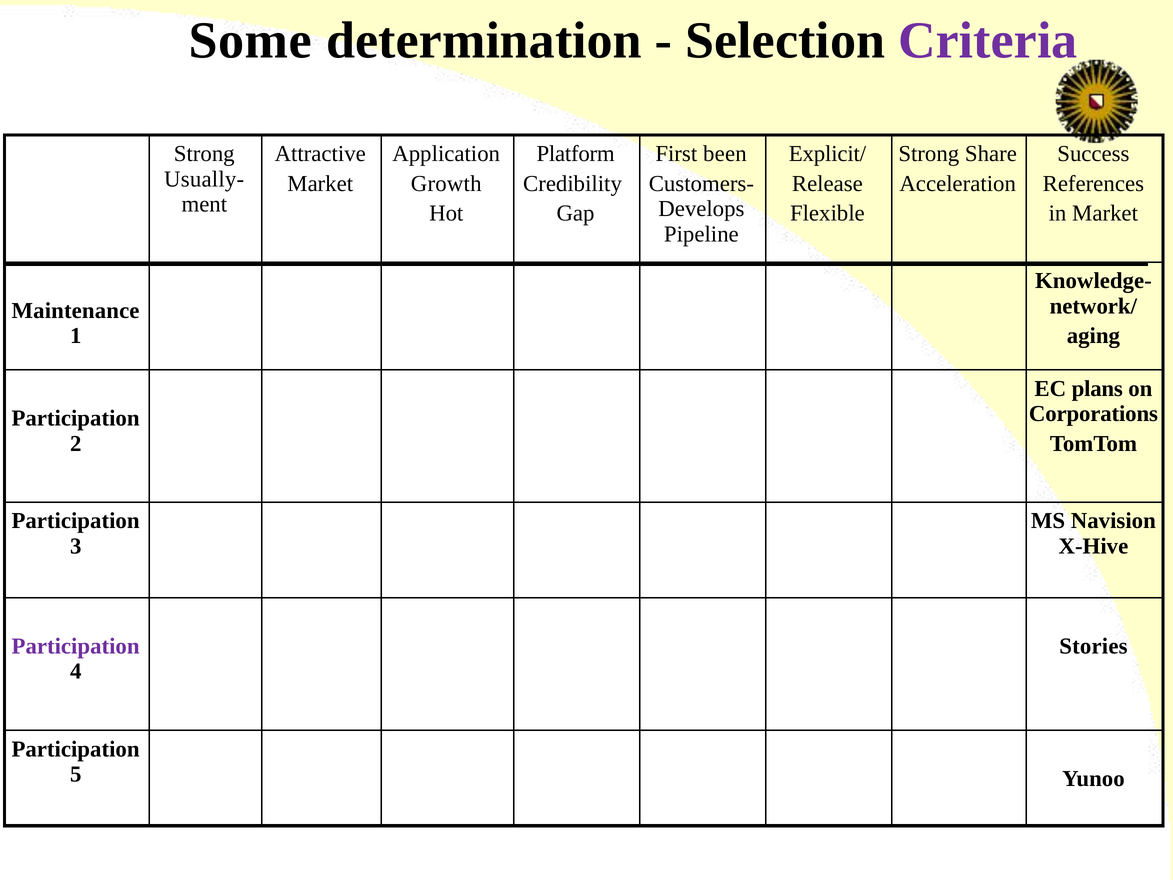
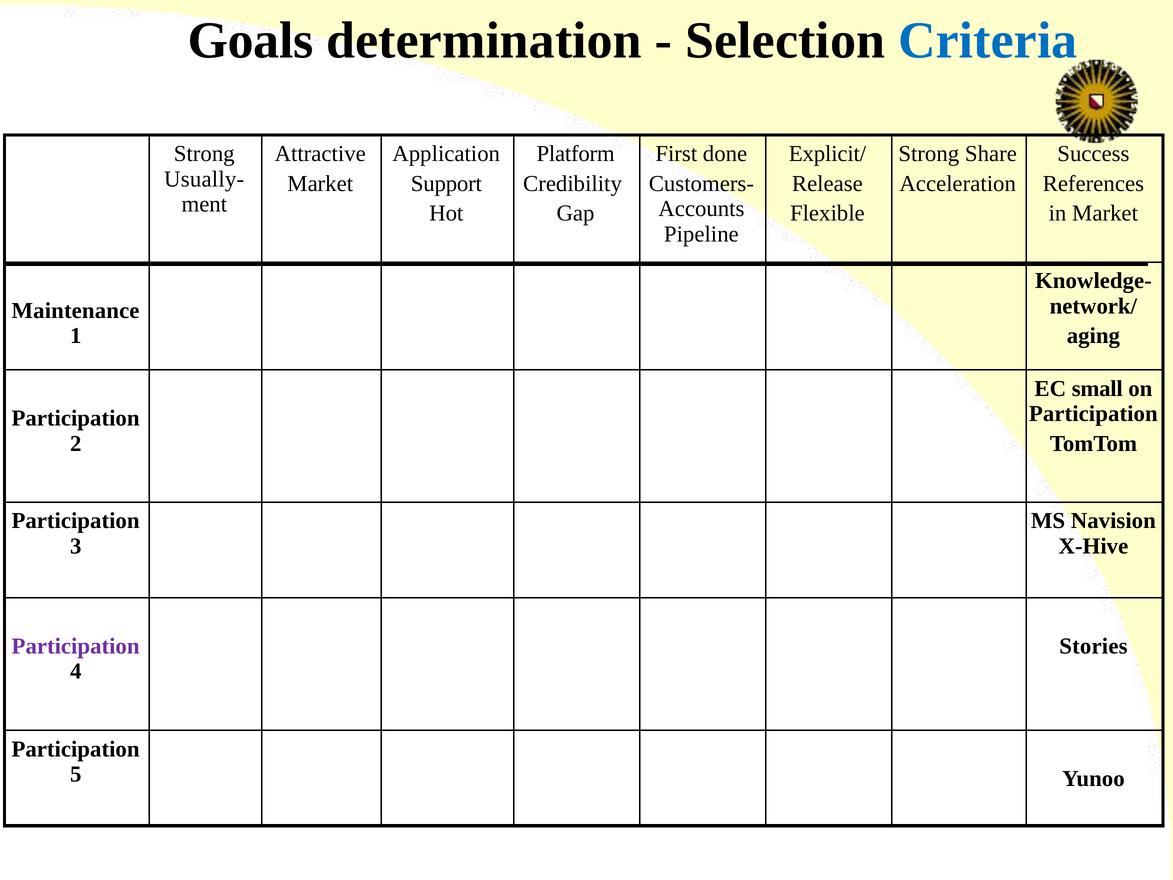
Some: Some -> Goals
Criteria colour: purple -> blue
been: been -> done
Growth: Growth -> Support
Develops: Develops -> Accounts
plans: plans -> small
Corporations at (1093, 414): Corporations -> Participation
